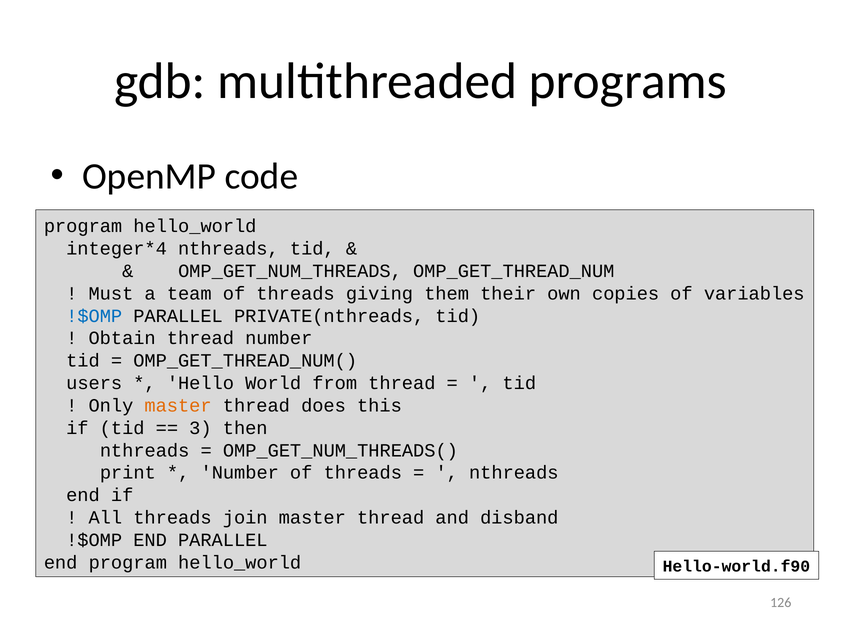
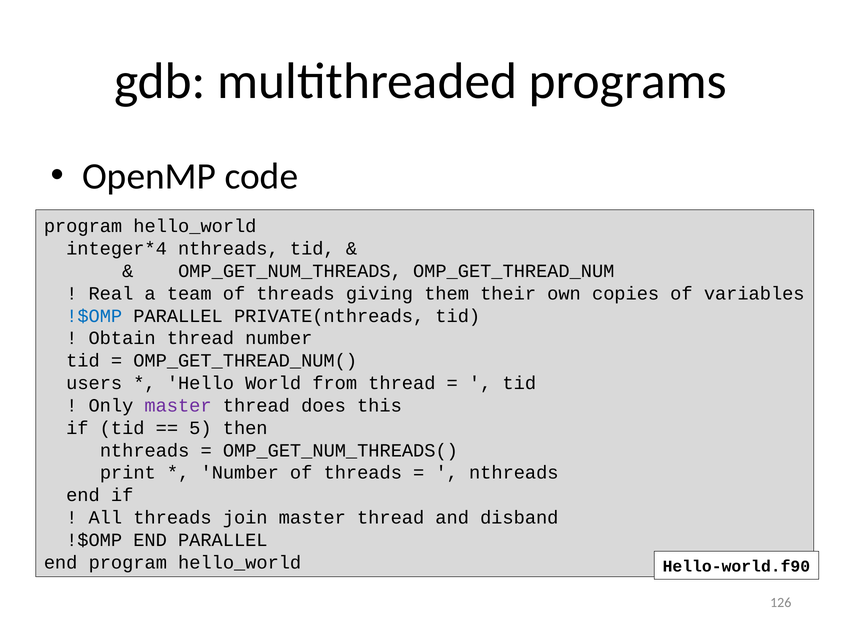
Must: Must -> Real
master at (178, 406) colour: orange -> purple
3: 3 -> 5
